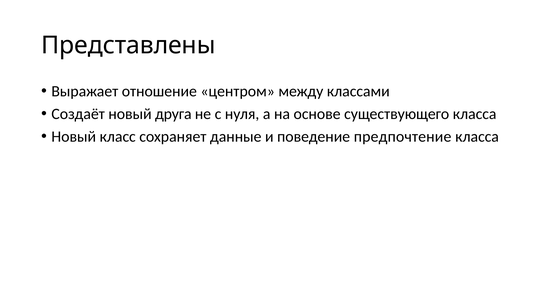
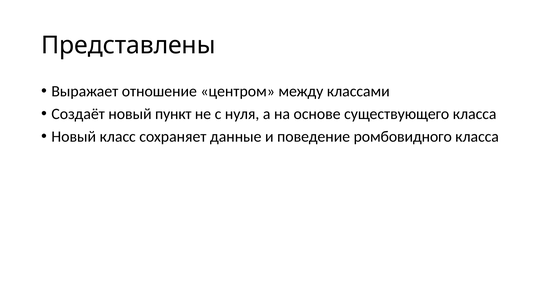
друга: друга -> пункт
предпочтение: предпочтение -> ромбовидного
